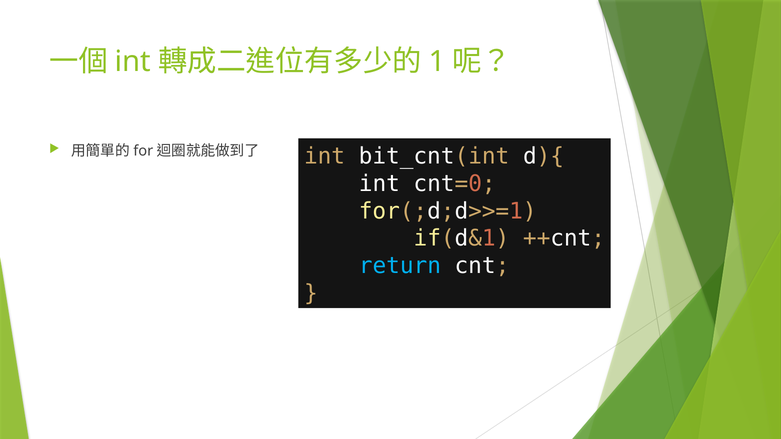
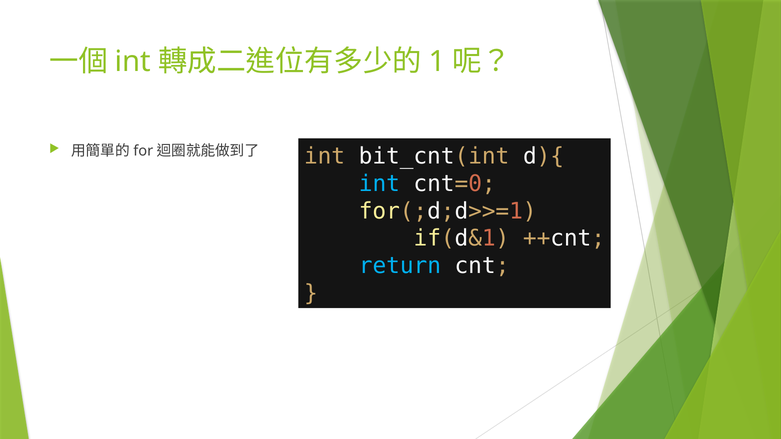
int at (379, 184) colour: white -> light blue
